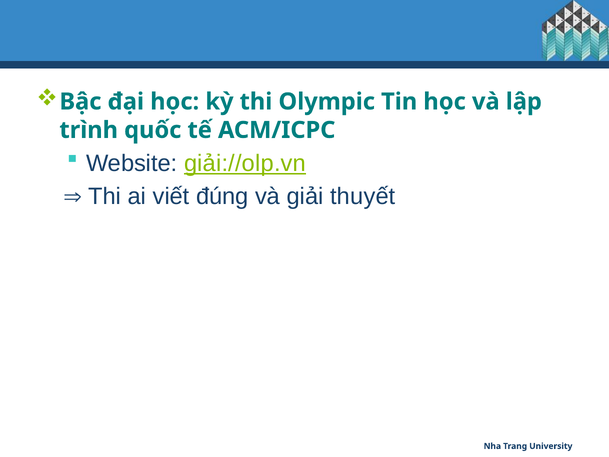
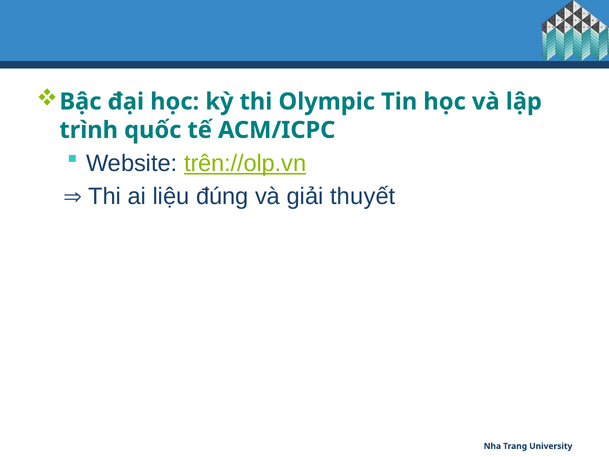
giải://olp.vn: giải://olp.vn -> trên://olp.vn
viết: viết -> liệu
